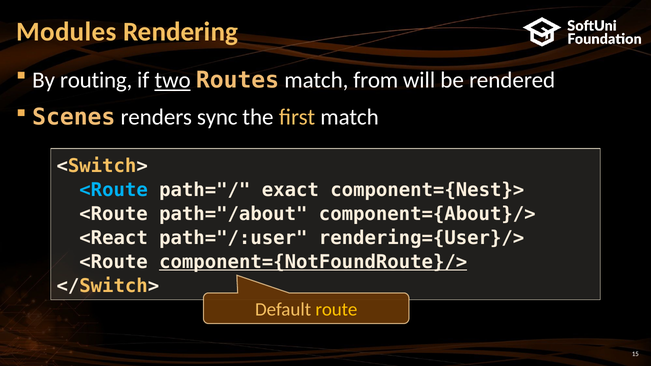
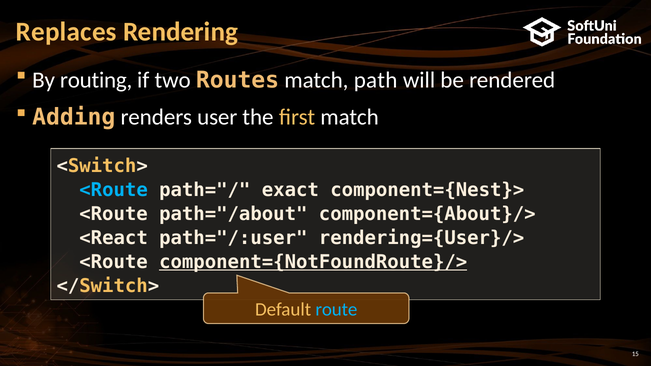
Modules: Modules -> Replaces
two underline: present -> none
from: from -> path
Scenes: Scenes -> Adding
sync: sync -> user
route colour: yellow -> light blue
